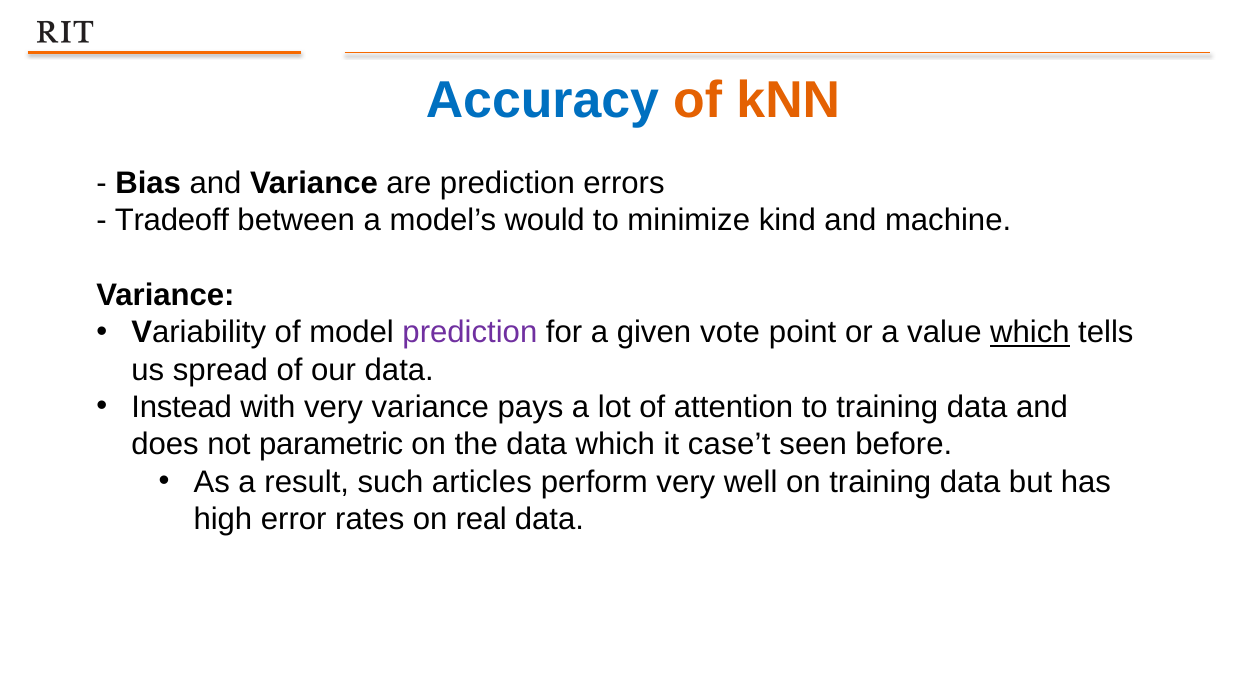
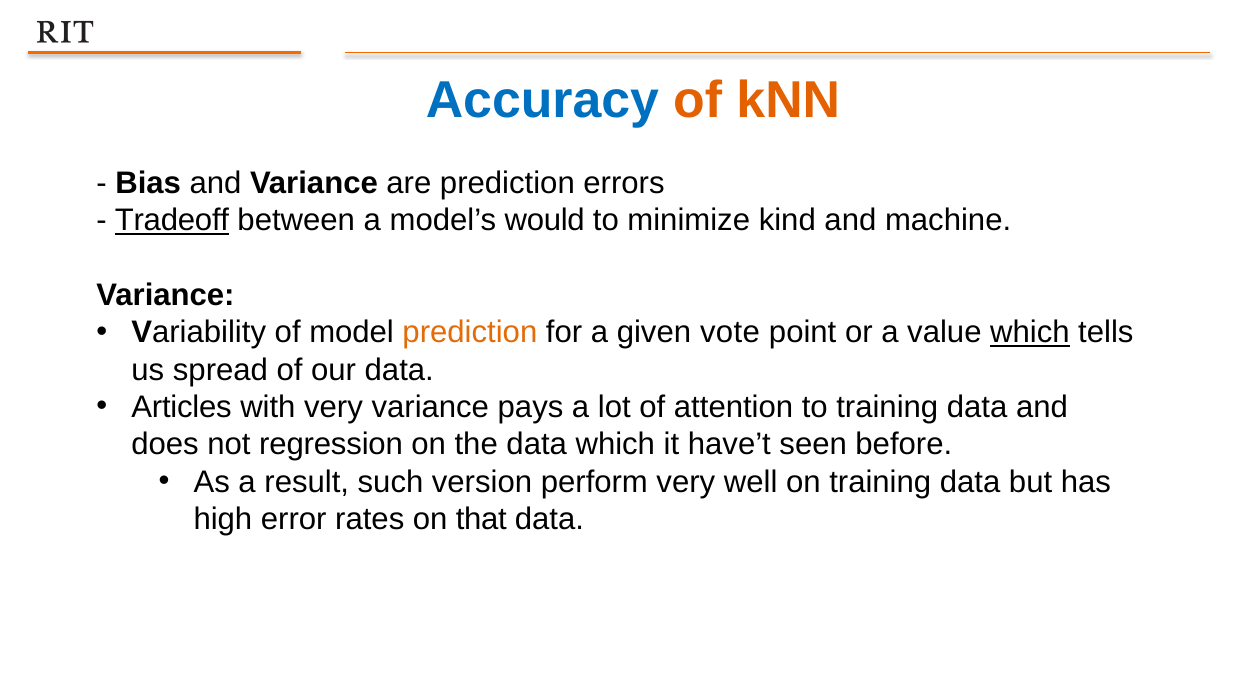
Tradeoff underline: none -> present
prediction at (470, 332) colour: purple -> orange
Instead: Instead -> Articles
parametric: parametric -> regression
case’t: case’t -> have’t
articles: articles -> version
real: real -> that
